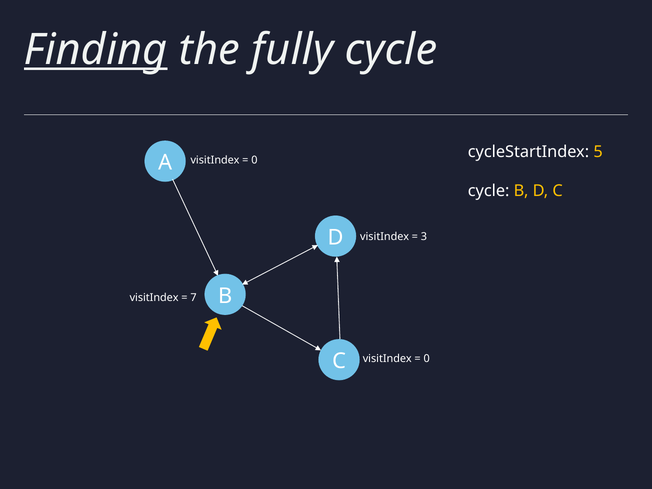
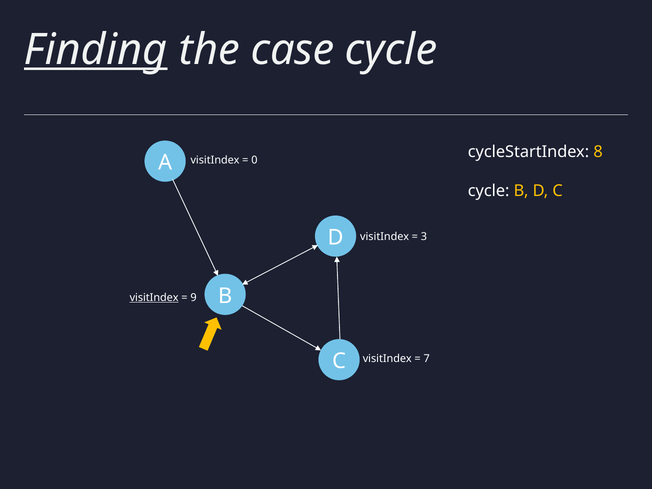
fully: fully -> case
5: 5 -> 8
visitIndex at (154, 298) underline: none -> present
7: 7 -> 9
0 at (427, 359): 0 -> 7
